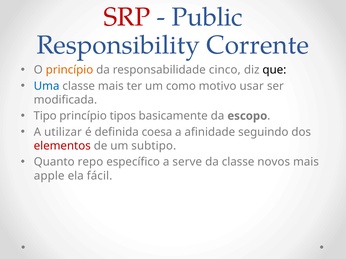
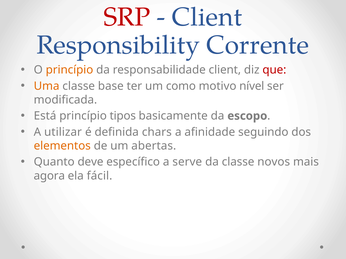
Public at (207, 17): Public -> Client
responsabilidade cinco: cinco -> client
que colour: black -> red
Uma colour: blue -> orange
classe mais: mais -> base
usar: usar -> nível
Tipo: Tipo -> Está
coesa: coesa -> chars
elementos colour: red -> orange
subtipo: subtipo -> abertas
repo: repo -> deve
apple: apple -> agora
